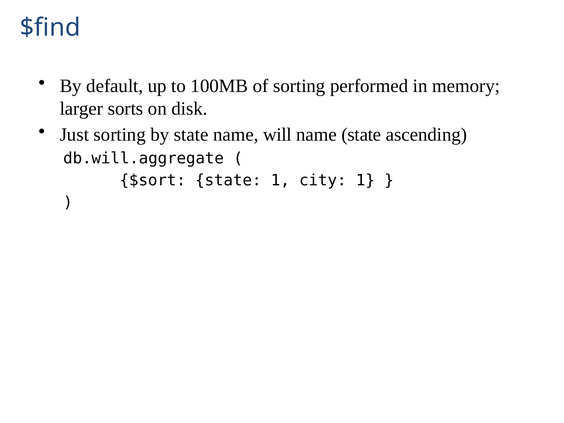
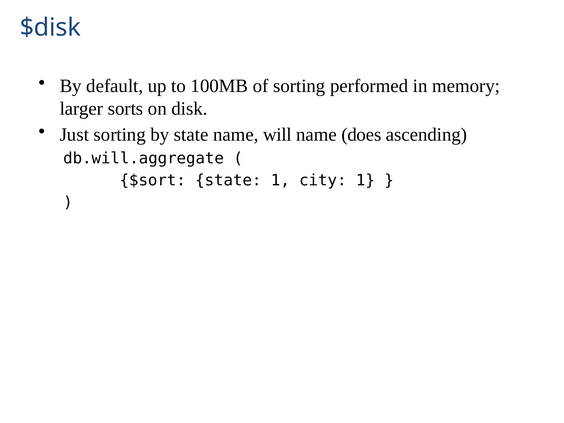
$find: $find -> $disk
name state: state -> does
